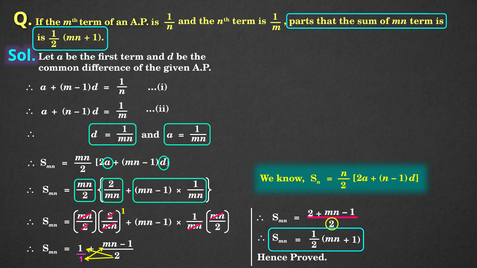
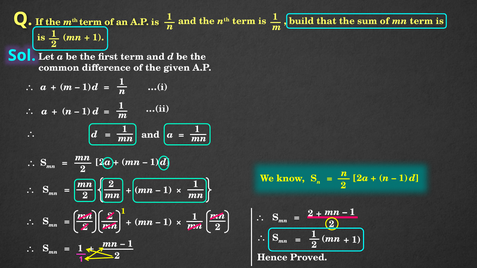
parts: parts -> build
